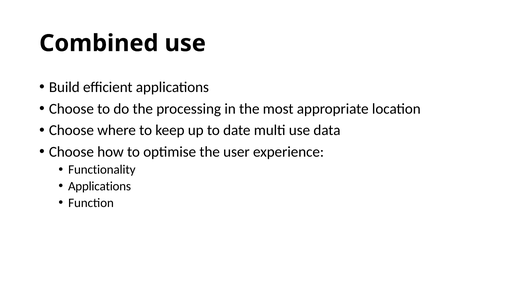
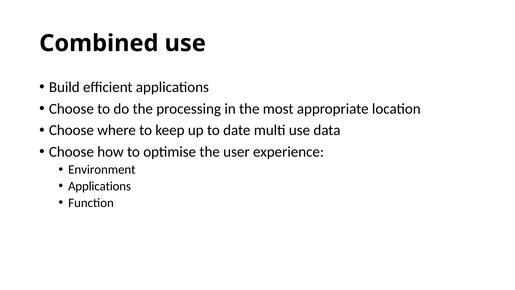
Functionality: Functionality -> Environment
